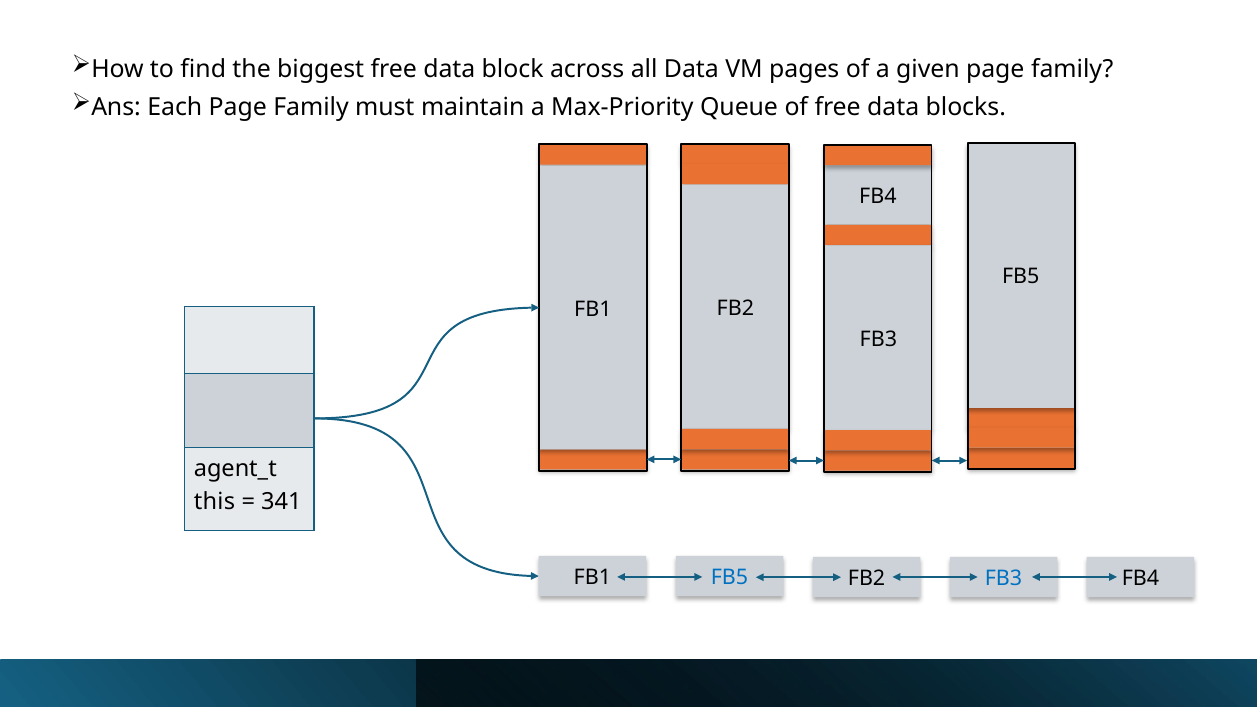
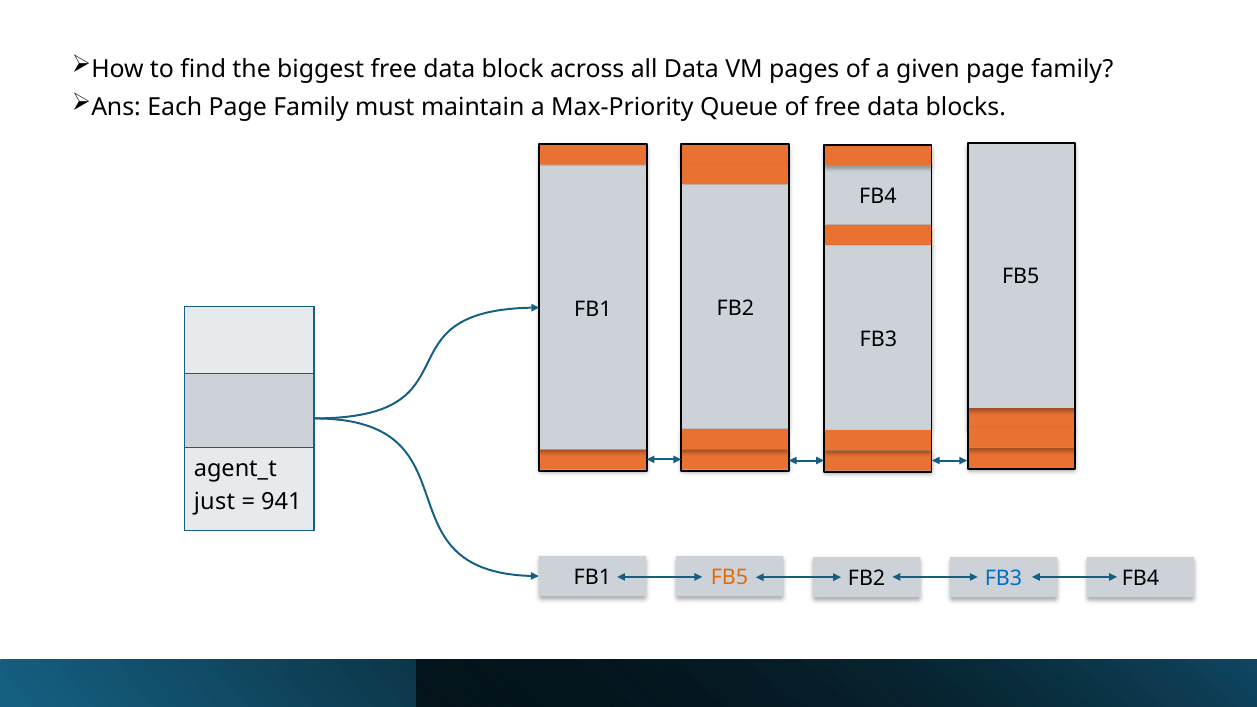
this: this -> just
341: 341 -> 941
FB5 at (730, 578) colour: blue -> orange
